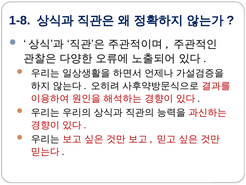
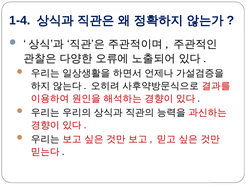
1-8: 1-8 -> 1-4
